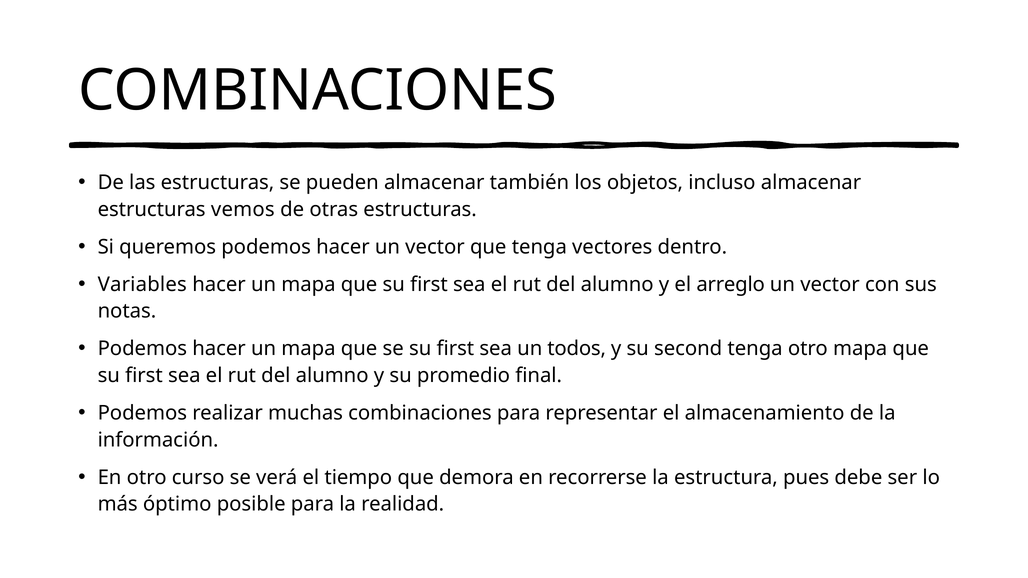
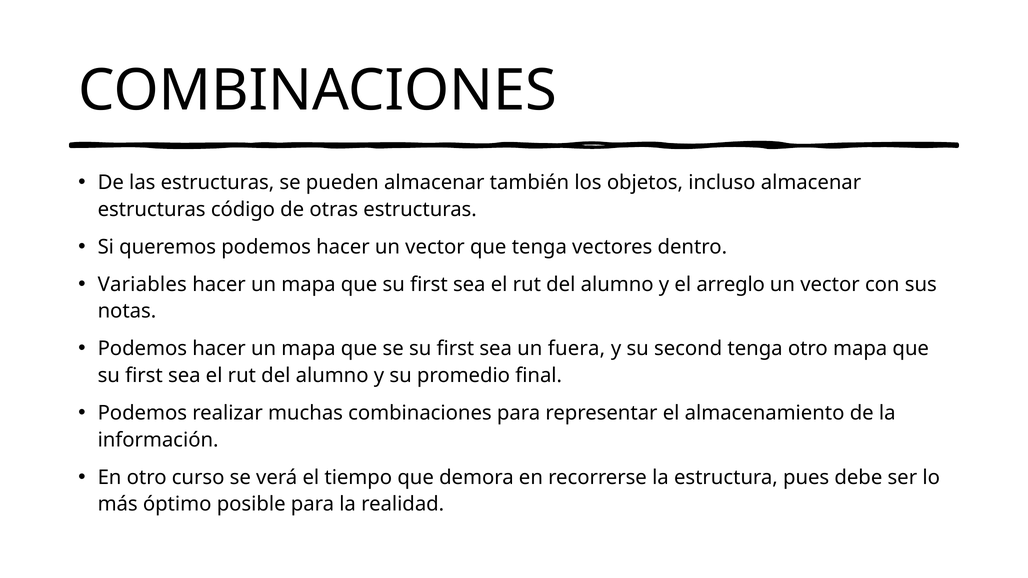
vemos: vemos -> código
todos: todos -> fuera
